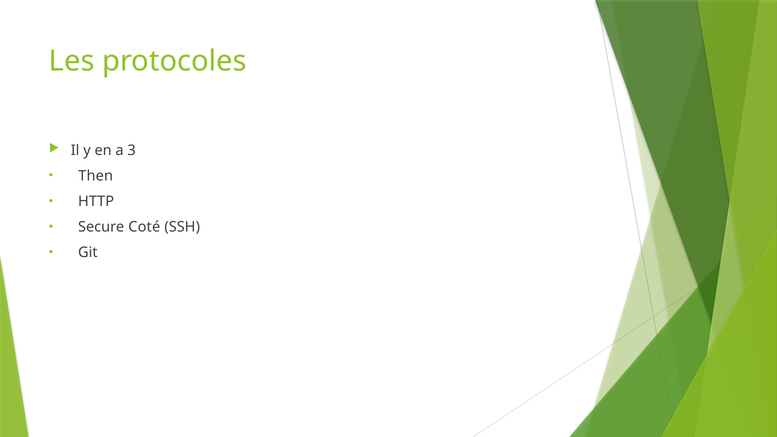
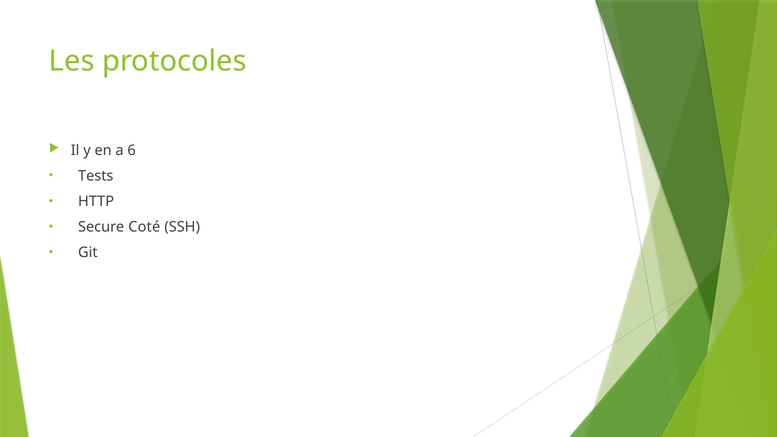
3: 3 -> 6
Then: Then -> Tests
